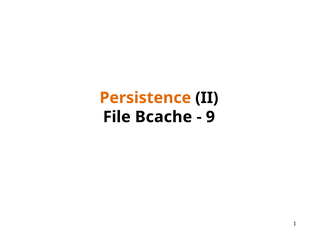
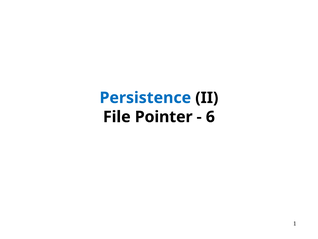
Persistence colour: orange -> blue
Bcache: Bcache -> Pointer
9: 9 -> 6
